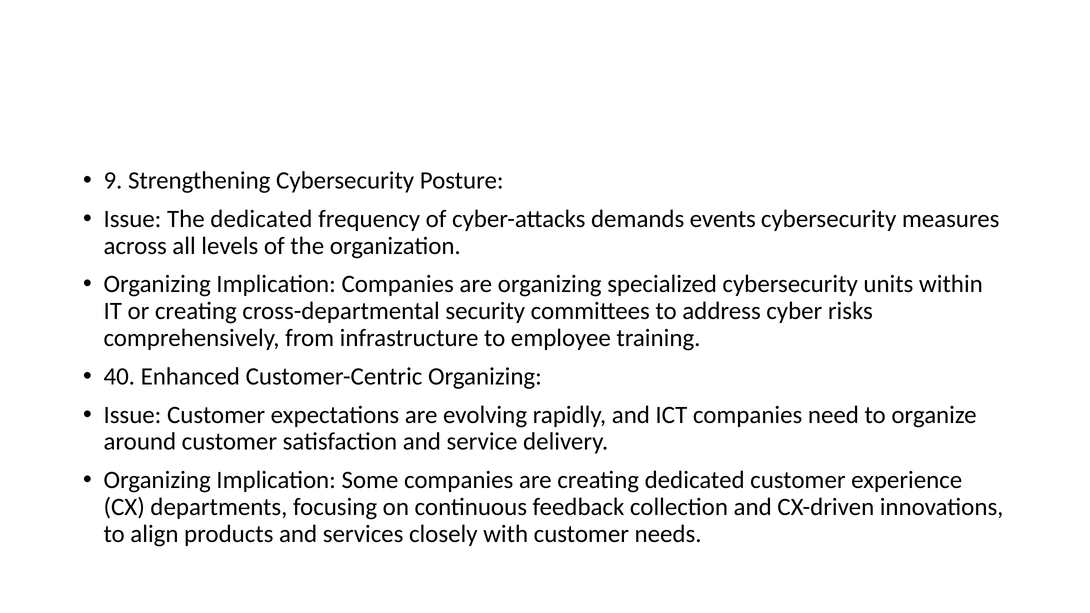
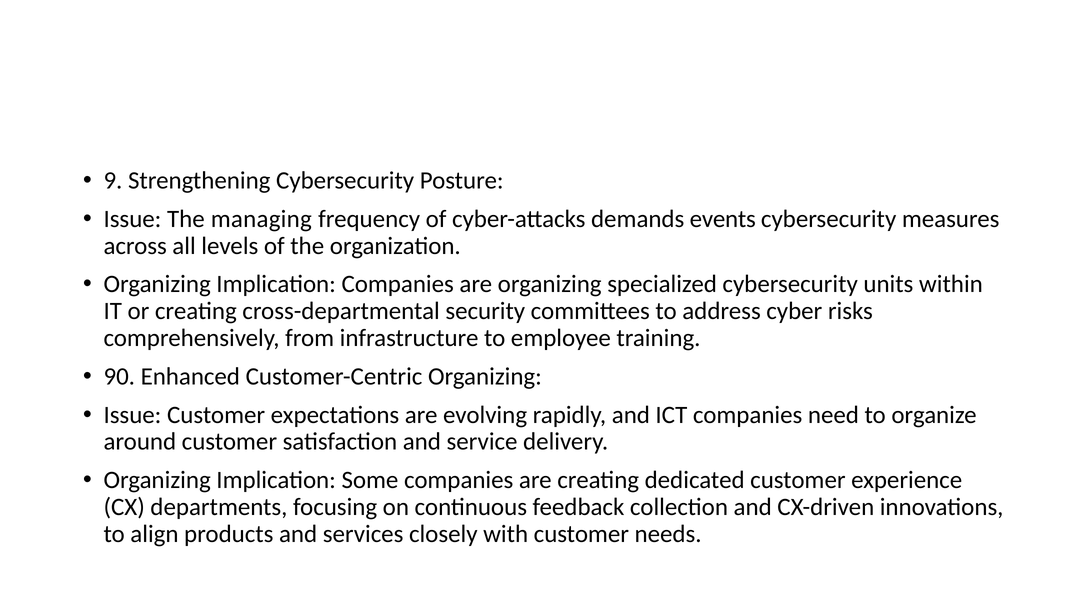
The dedicated: dedicated -> managing
40: 40 -> 90
